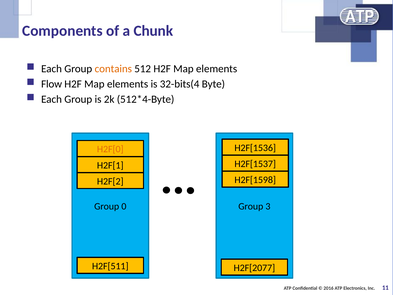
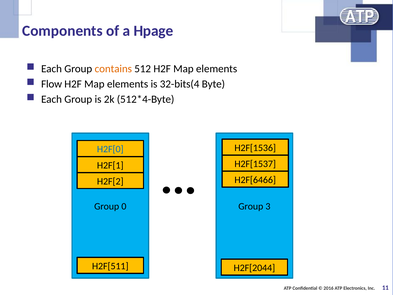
Chunk: Chunk -> Hpage
H2F[0 colour: orange -> blue
H2F[1598: H2F[1598 -> H2F[6466
H2F[2077: H2F[2077 -> H2F[2044
